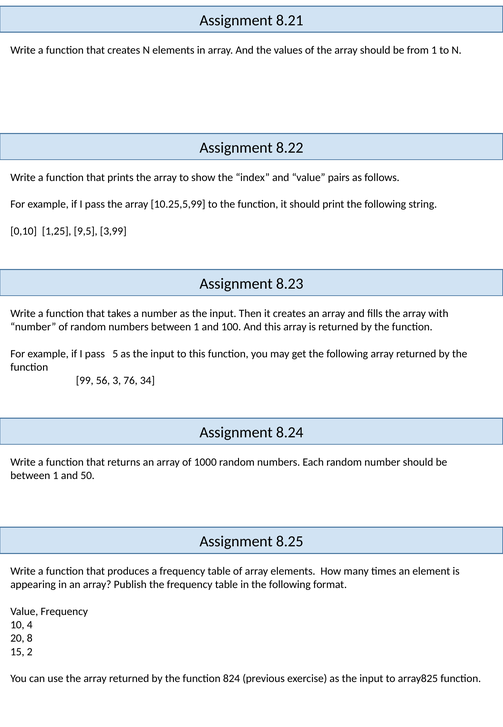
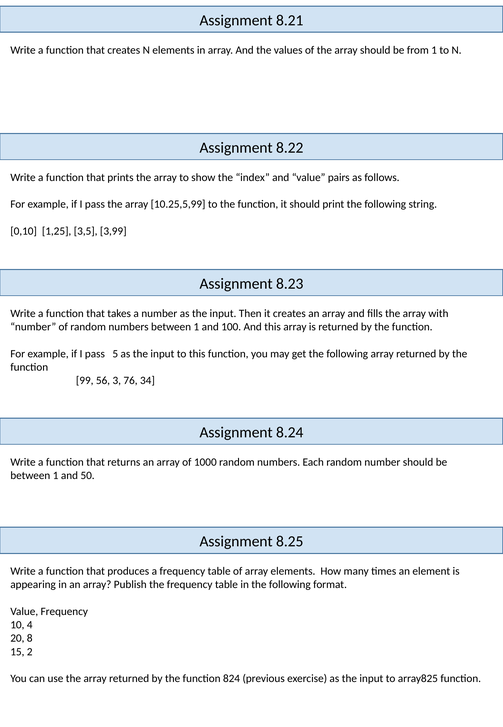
9,5: 9,5 -> 3,5
